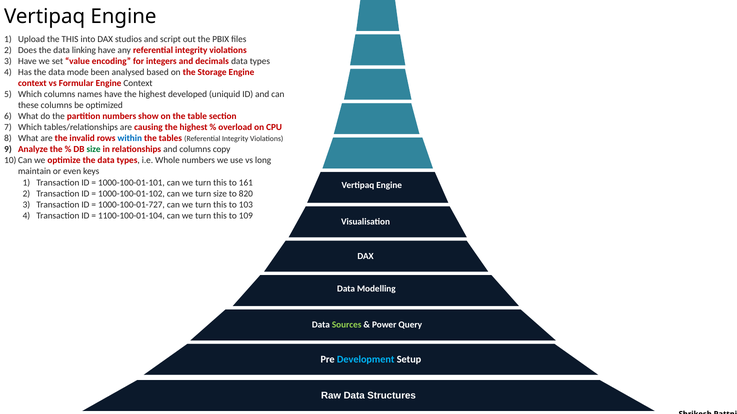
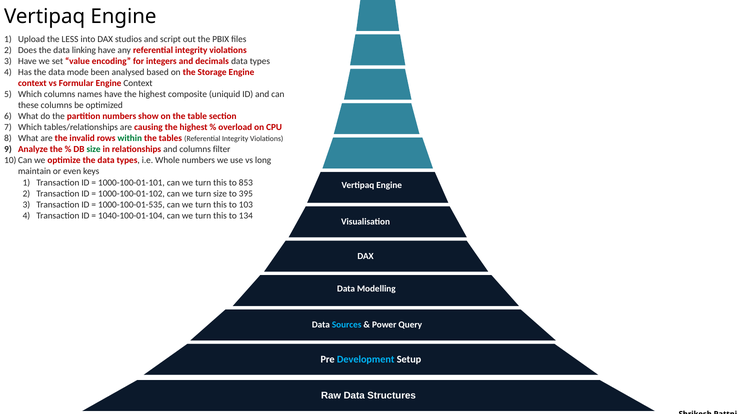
the THIS: THIS -> LESS
developed: developed -> composite
within colour: blue -> green
copy: copy -> filter
161: 161 -> 853
820: 820 -> 395
1000-100-01-727: 1000-100-01-727 -> 1000-100-01-535
1100-100-01-104: 1100-100-01-104 -> 1040-100-01-104
109: 109 -> 134
Sources colour: light green -> light blue
